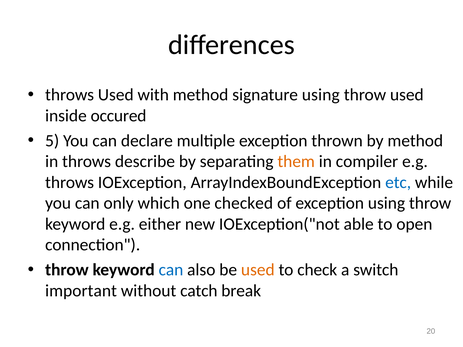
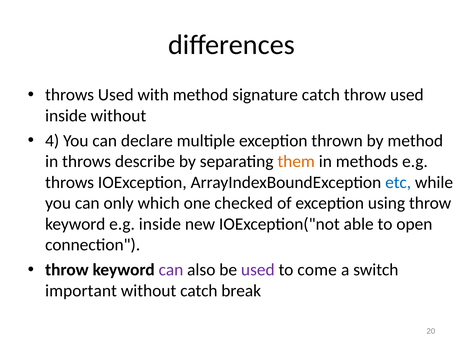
signature using: using -> catch
inside occured: occured -> without
5: 5 -> 4
compiler: compiler -> methods
e.g either: either -> inside
can at (171, 270) colour: blue -> purple
used at (258, 270) colour: orange -> purple
check: check -> come
